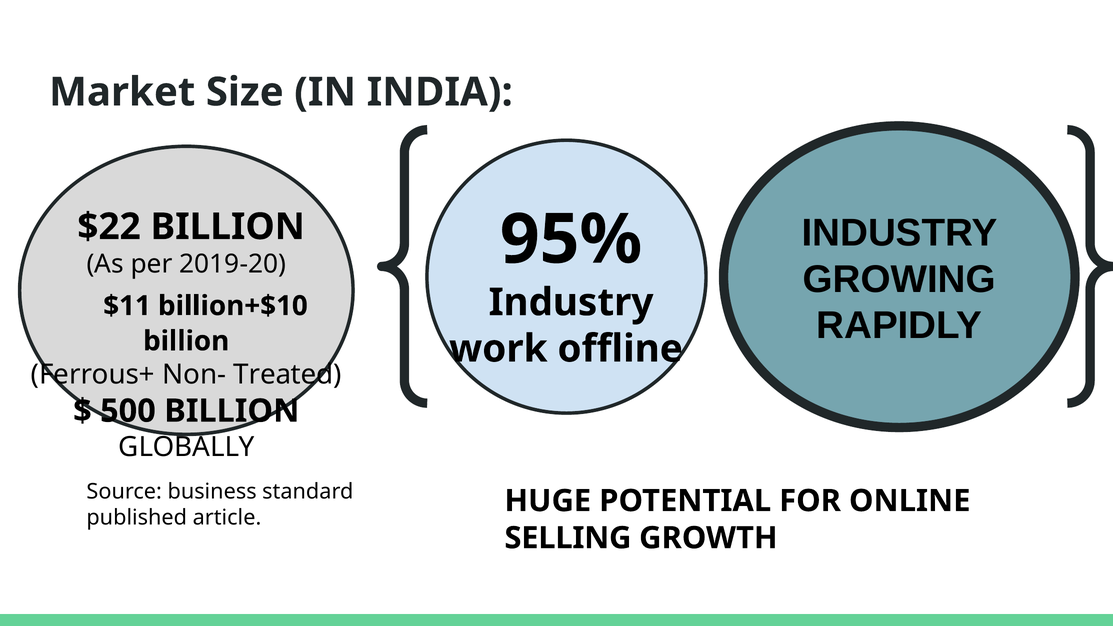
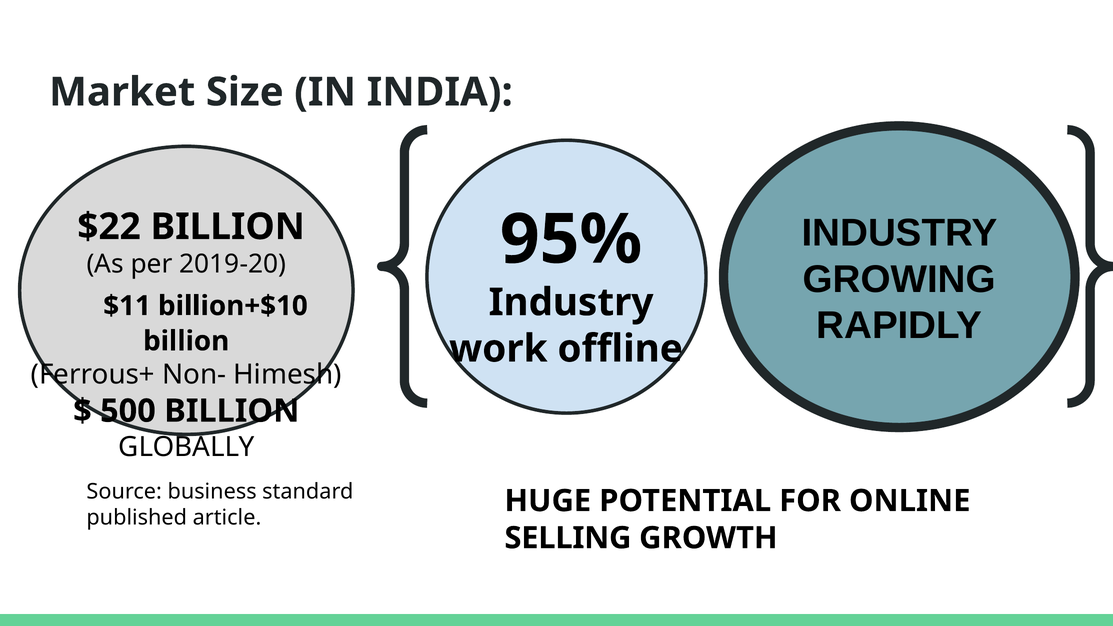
Treated: Treated -> Himesh
